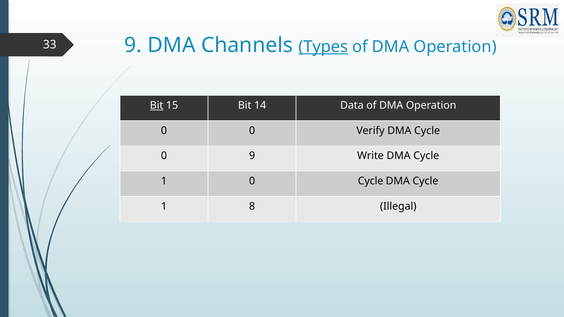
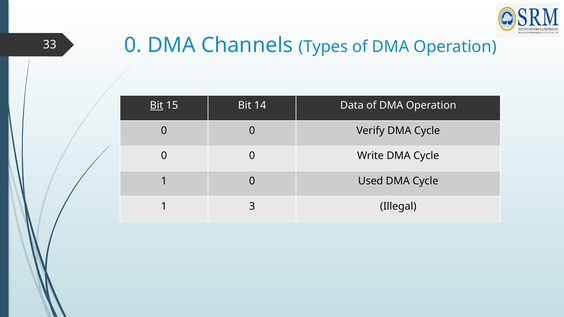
33 9: 9 -> 0
Types underline: present -> none
9 at (252, 156): 9 -> 0
0 Cycle: Cycle -> Used
8: 8 -> 3
